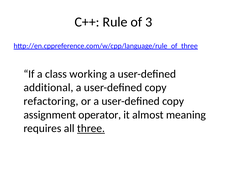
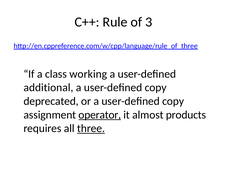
refactoring: refactoring -> deprecated
operator underline: none -> present
meaning: meaning -> products
